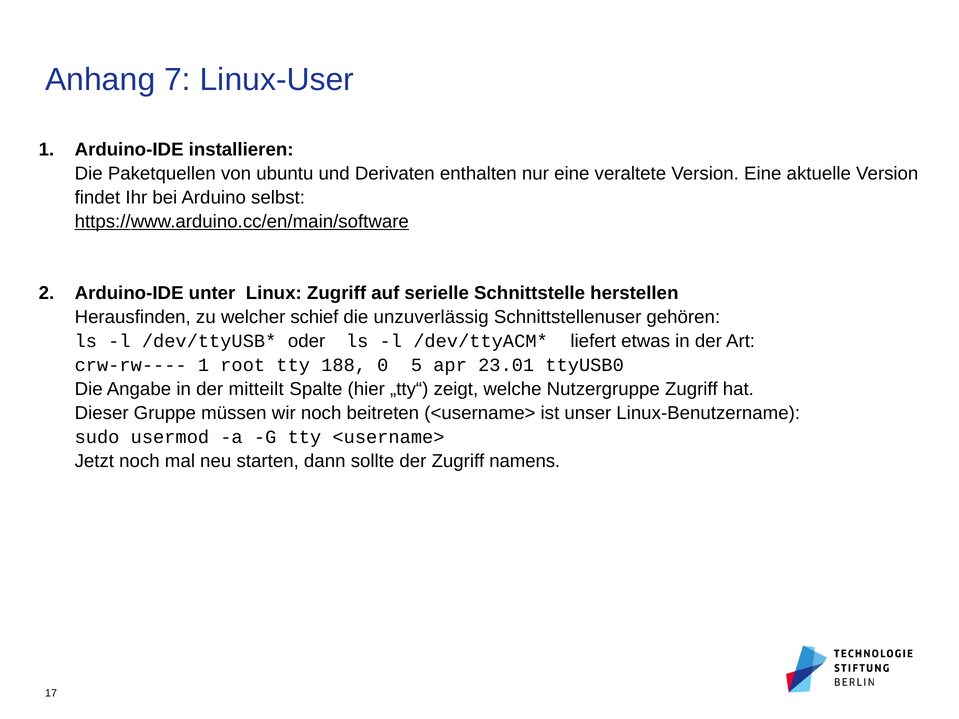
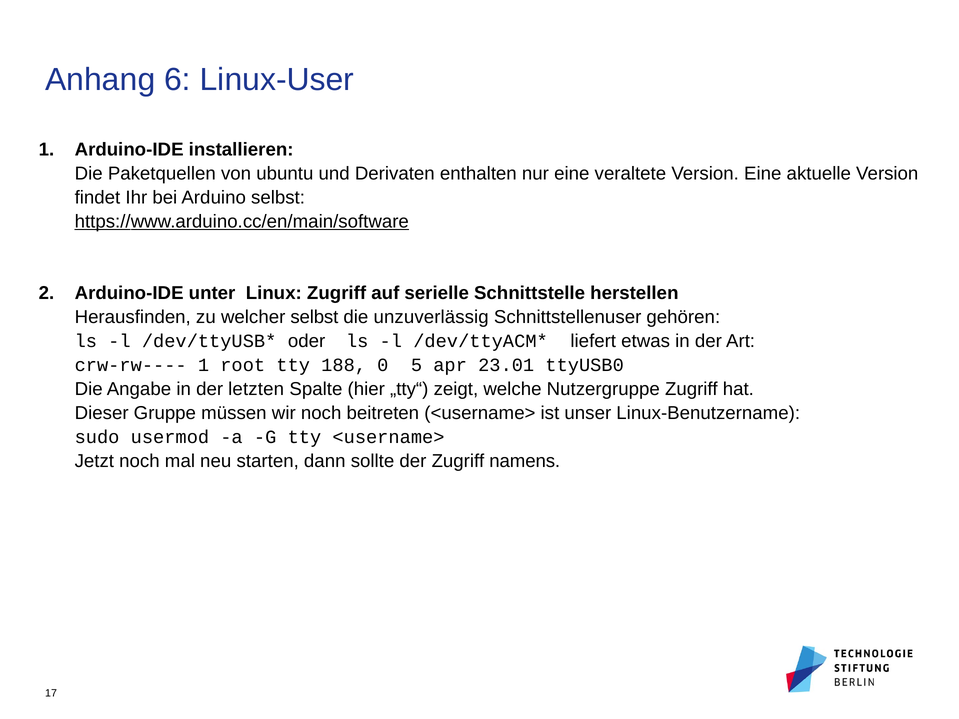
7: 7 -> 6
welcher schief: schief -> selbst
mitteilt: mitteilt -> letzten
